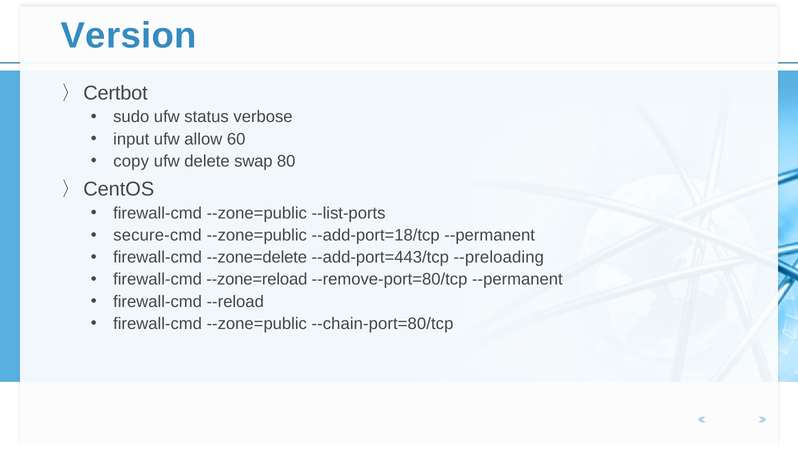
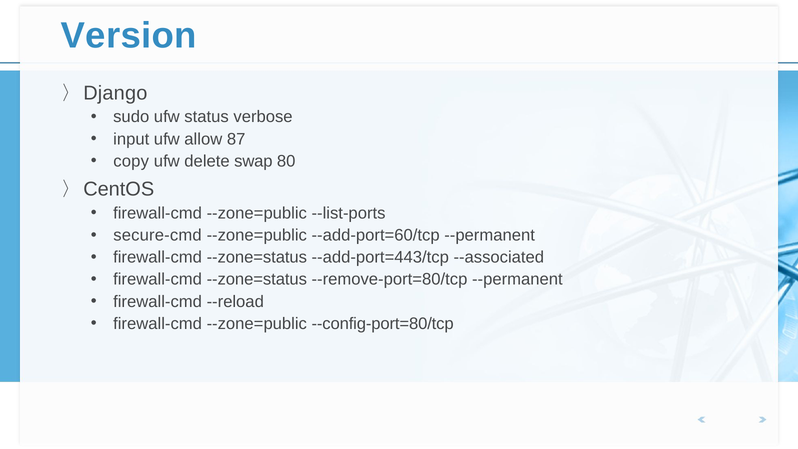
Certbot: Certbot -> Django
60: 60 -> 87
--add-port=18/tcp: --add-port=18/tcp -> --add-port=60/tcp
--zone=delete at (257, 257): --zone=delete -> --zone=status
--preloading: --preloading -> --associated
--zone=reload at (257, 279): --zone=reload -> --zone=status
--chain-port=80/tcp: --chain-port=80/tcp -> --config-port=80/tcp
